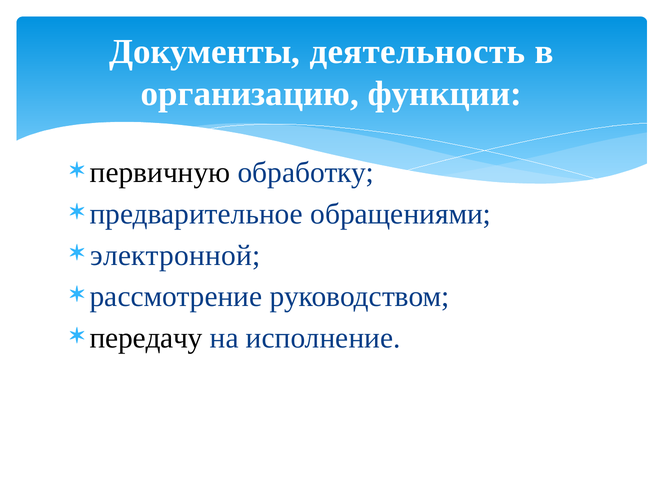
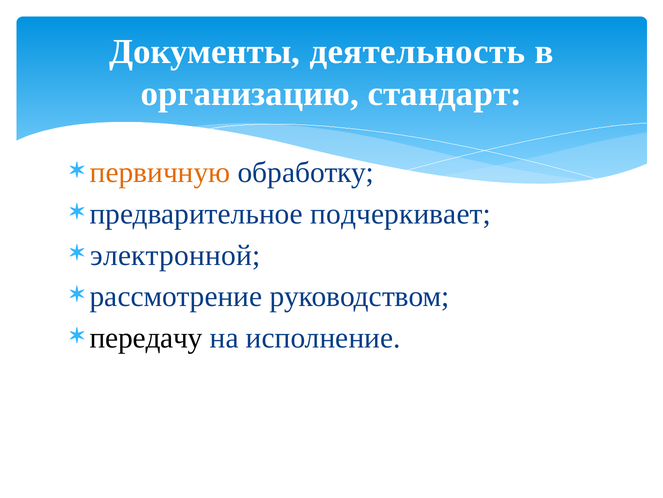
функции: функции -> стандарт
первичную colour: black -> orange
обращениями: обращениями -> подчеркивает
